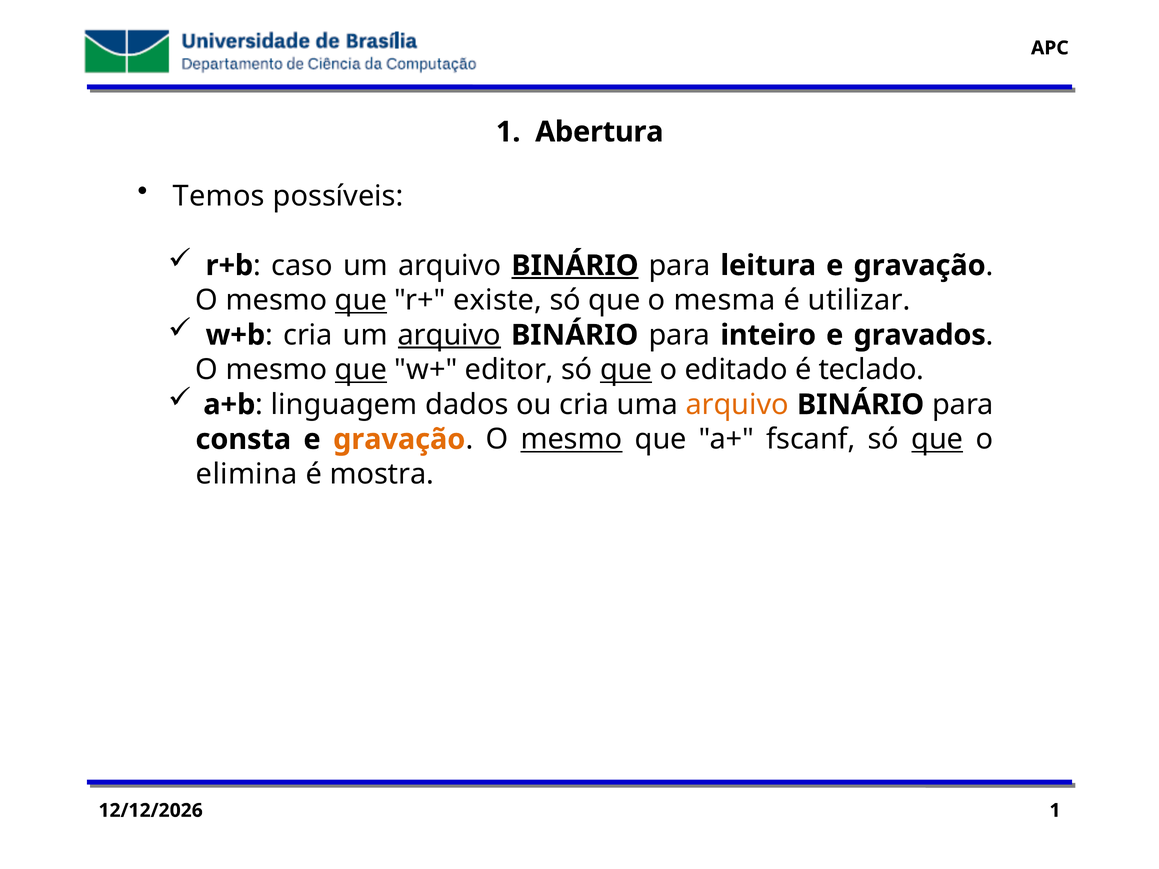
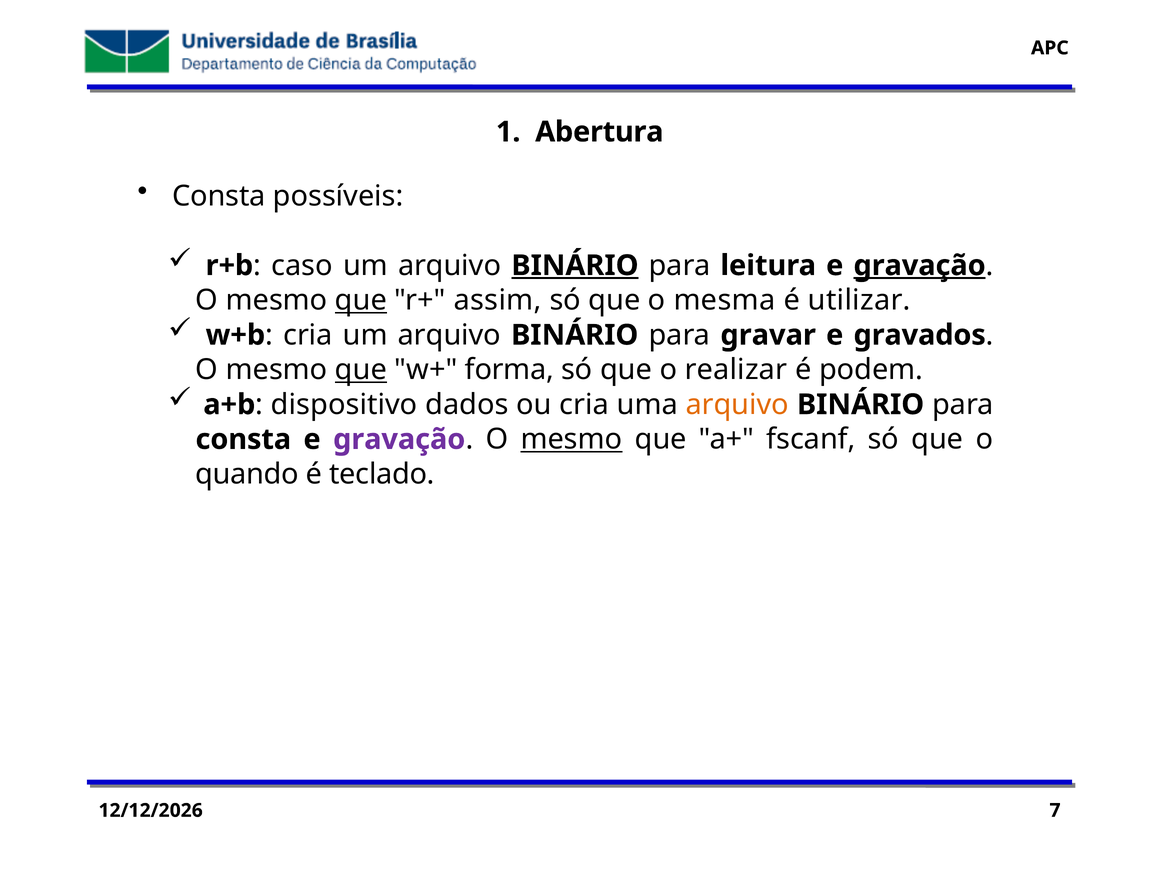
Temos at (219, 196): Temos -> Consta
gravação at (920, 266) underline: none -> present
existe: existe -> assim
arquivo at (449, 335) underline: present -> none
inteiro: inteiro -> gravar
editor: editor -> forma
que at (626, 370) underline: present -> none
editado: editado -> realizar
teclado: teclado -> podem
linguagem: linguagem -> dispositivo
gravação at (399, 439) colour: orange -> purple
que at (937, 439) underline: present -> none
elimina: elimina -> quando
mostra: mostra -> teclado
1 at (1055, 811): 1 -> 7
